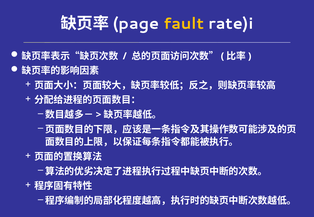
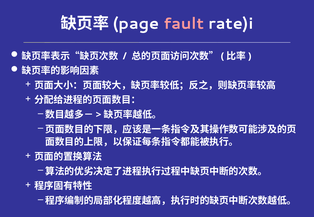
fault colour: yellow -> pink
